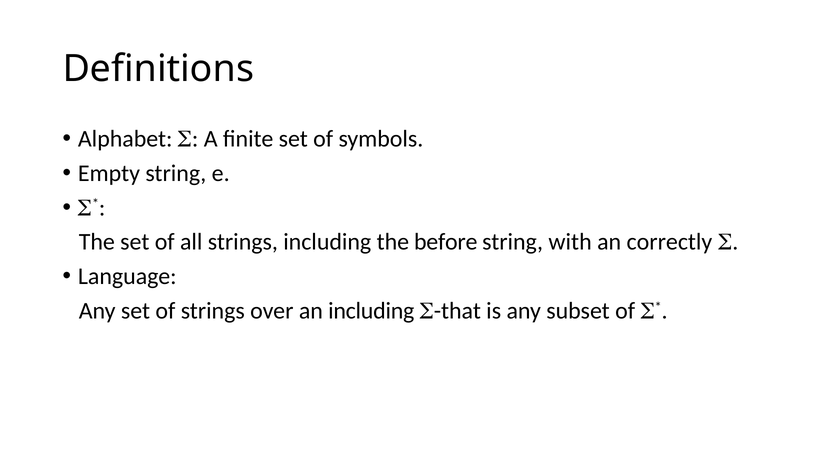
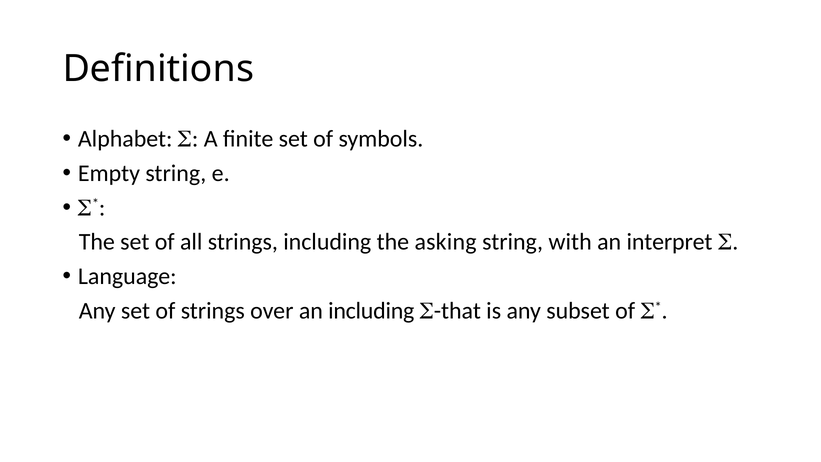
before: before -> asking
correctly: correctly -> interpret
